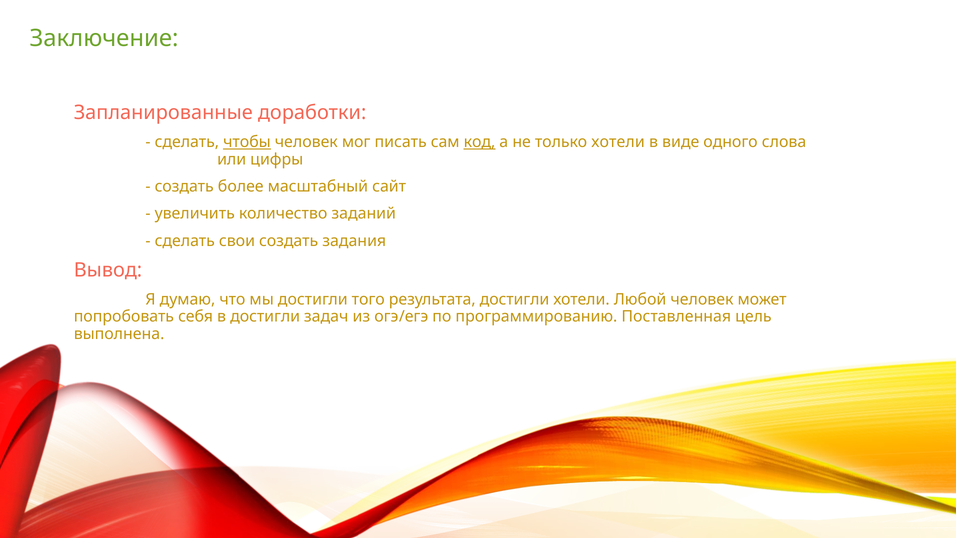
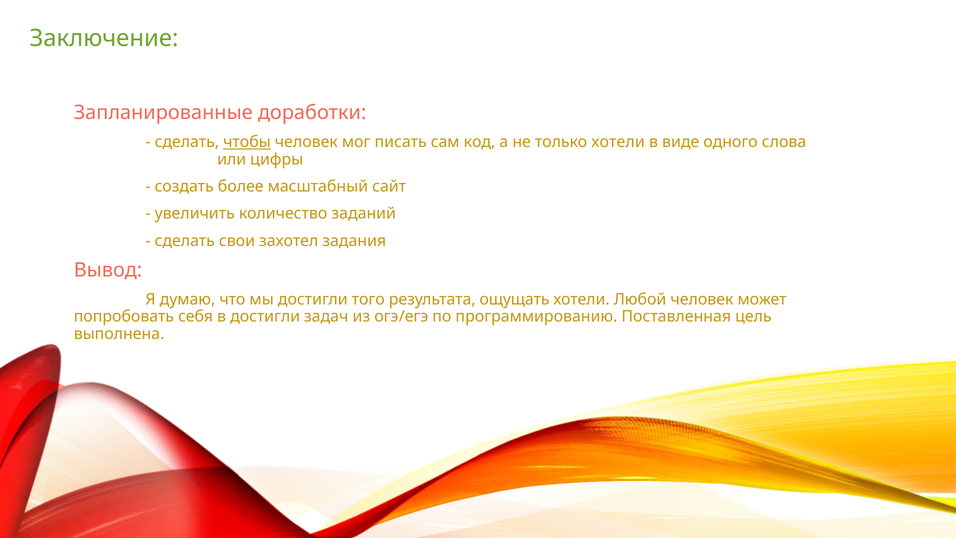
код underline: present -> none
свои создать: создать -> захотел
результата достигли: достигли -> ощущать
